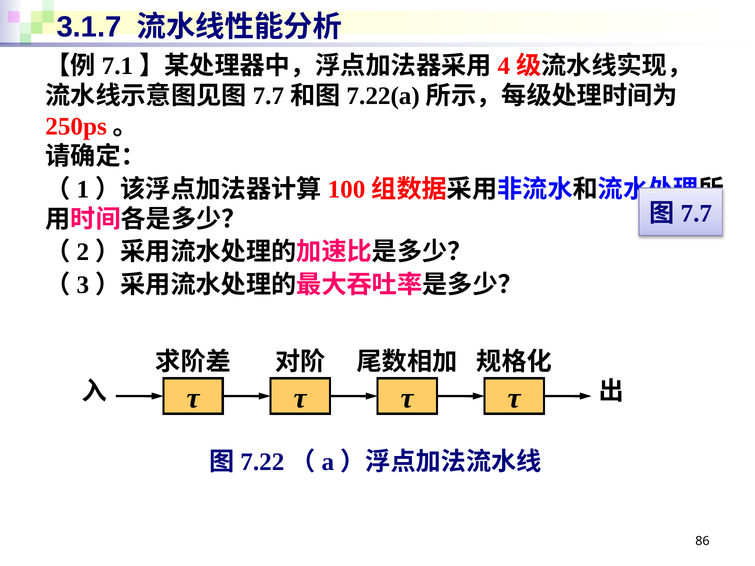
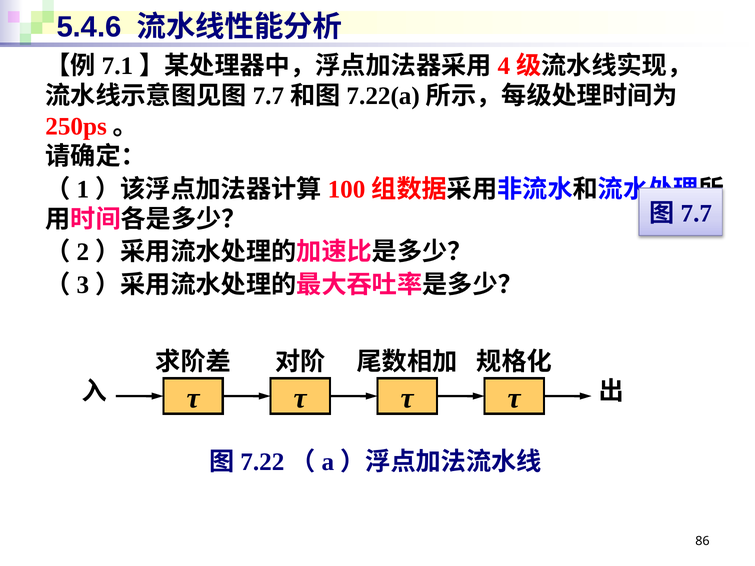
3.1.7: 3.1.7 -> 5.4.6
